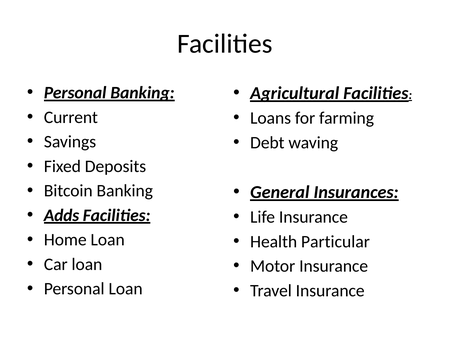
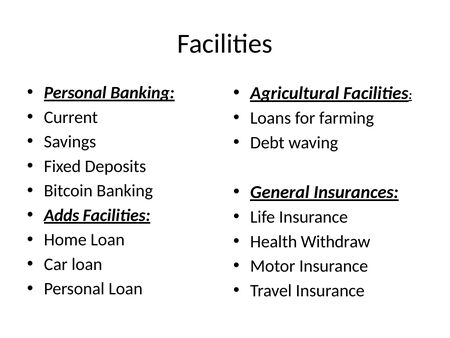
Particular: Particular -> Withdraw
